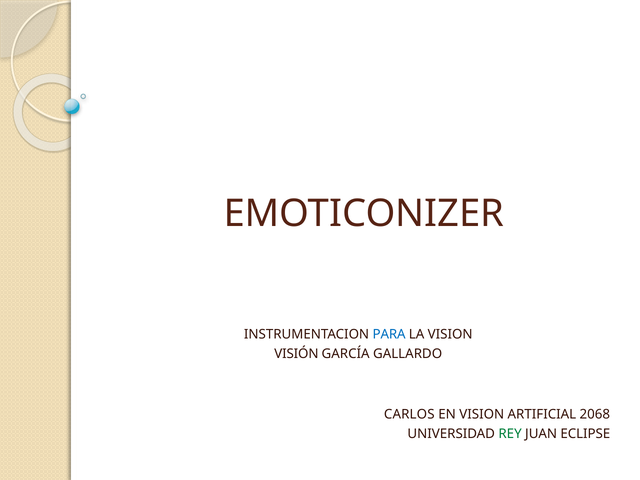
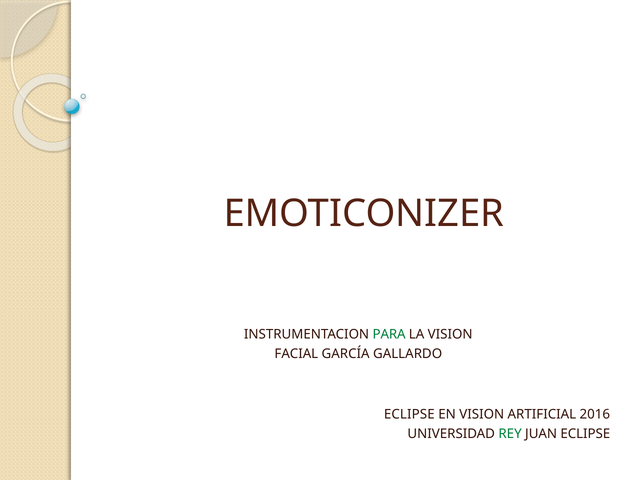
PARA colour: blue -> green
VISIÓN: VISIÓN -> FACIAL
CARLOS at (409, 415): CARLOS -> ECLIPSE
2068: 2068 -> 2016
